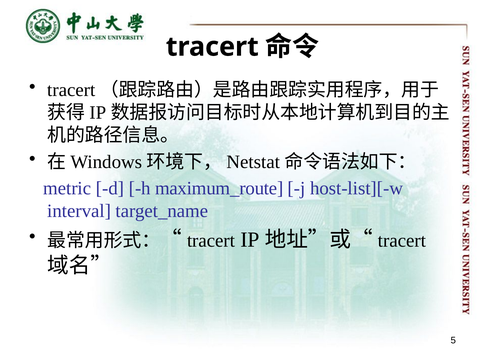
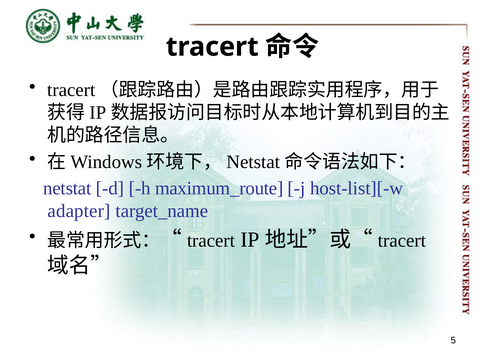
metric at (67, 188): metric -> netstat
interval: interval -> adapter
